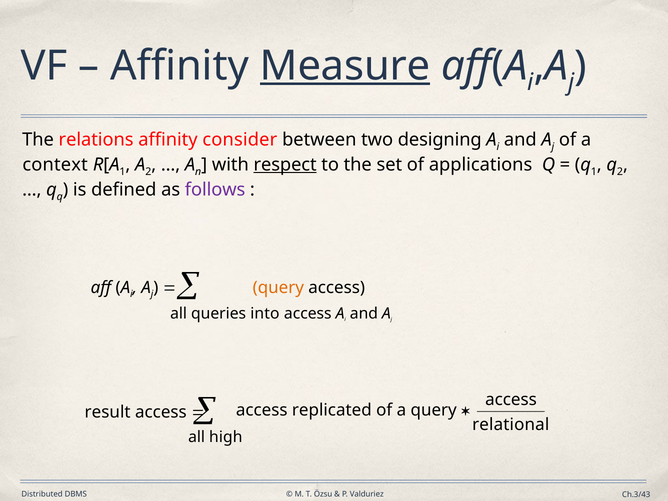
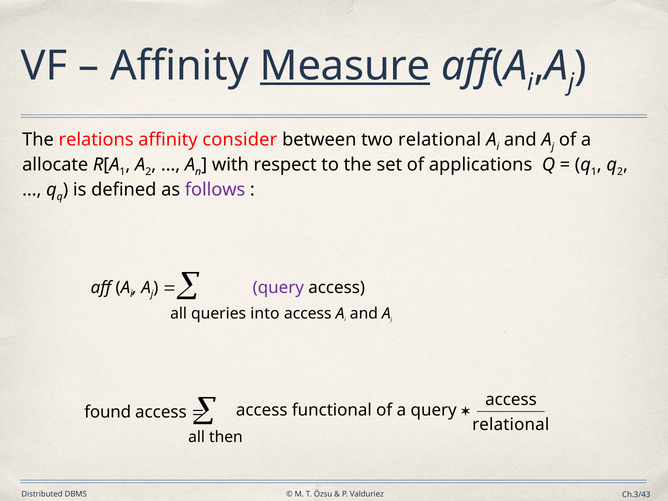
two designing: designing -> relational
context: context -> allocate
respect underline: present -> none
query at (278, 288) colour: orange -> purple
result: result -> found
replicated: replicated -> functional
high: high -> then
